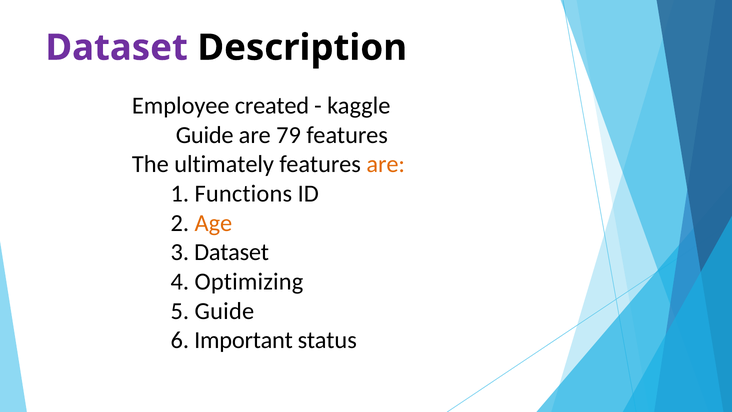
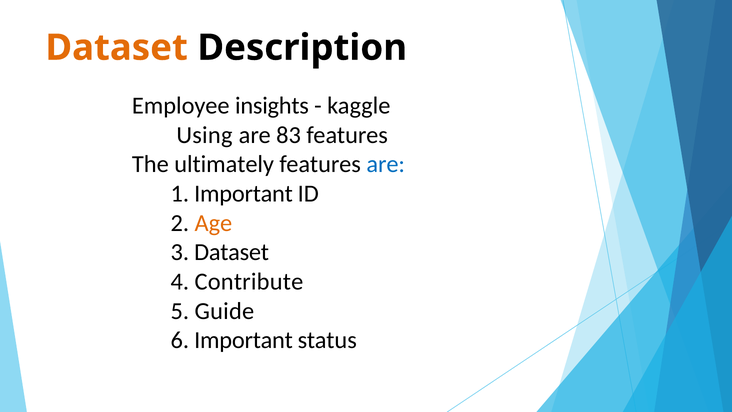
Dataset at (117, 48) colour: purple -> orange
created: created -> insights
Guide at (205, 135): Guide -> Using
79: 79 -> 83
are at (386, 164) colour: orange -> blue
1 Functions: Functions -> Important
Optimizing: Optimizing -> Contribute
